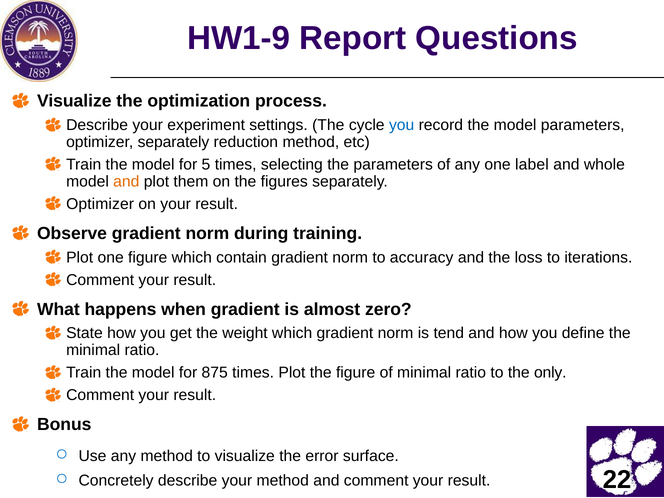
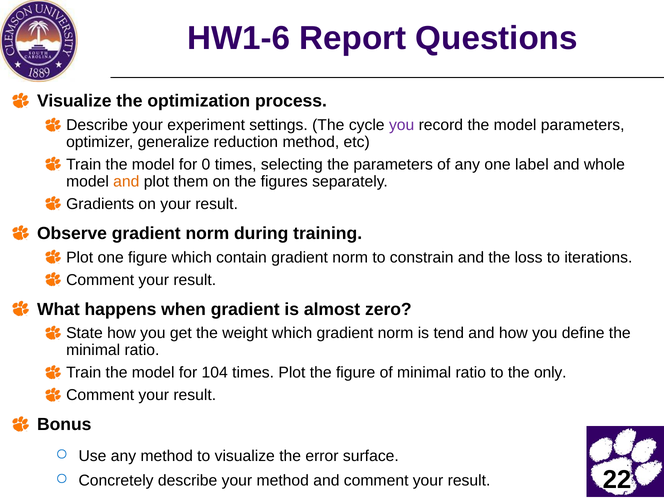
HW1-9: HW1-9 -> HW1-6
you at (402, 125) colour: blue -> purple
optimizer separately: separately -> generalize
5: 5 -> 0
Optimizer at (100, 204): Optimizer -> Gradients
accuracy: accuracy -> constrain
875: 875 -> 104
